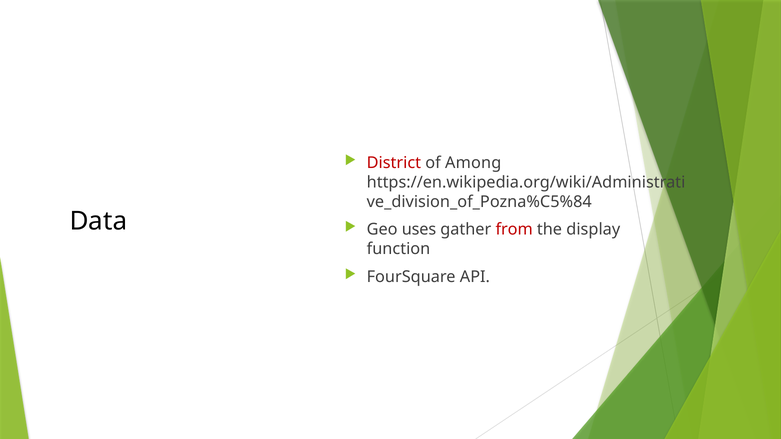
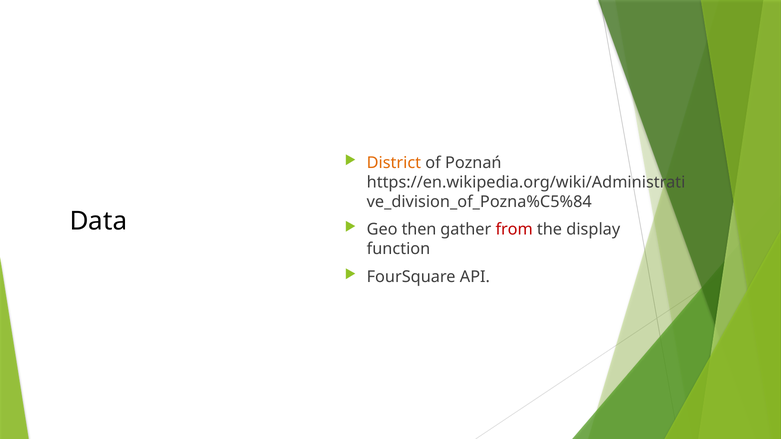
District colour: red -> orange
Among: Among -> Poznań
uses: uses -> then
